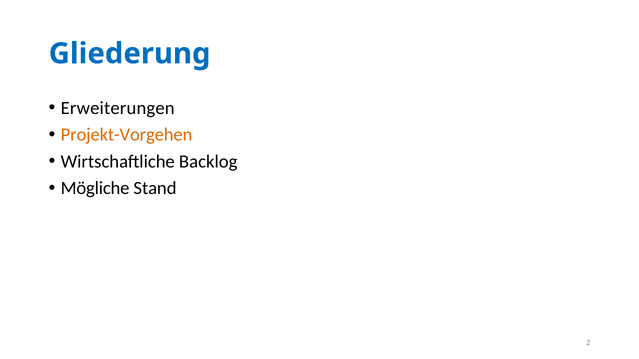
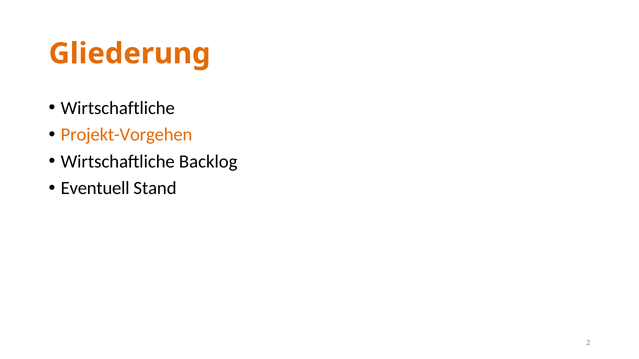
Gliederung colour: blue -> orange
Erweiterungen at (118, 108): Erweiterungen -> Wirtschaftliche
Mögliche: Mögliche -> Eventuell
